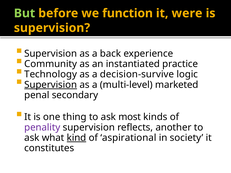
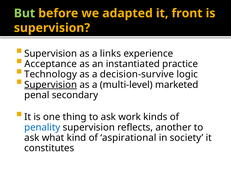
function: function -> adapted
were: were -> front
back: back -> links
Community: Community -> Acceptance
most: most -> work
penality colour: purple -> blue
kind underline: present -> none
